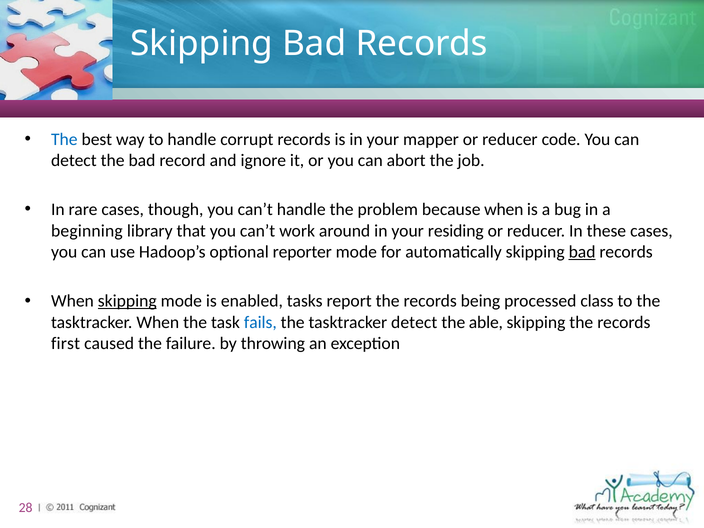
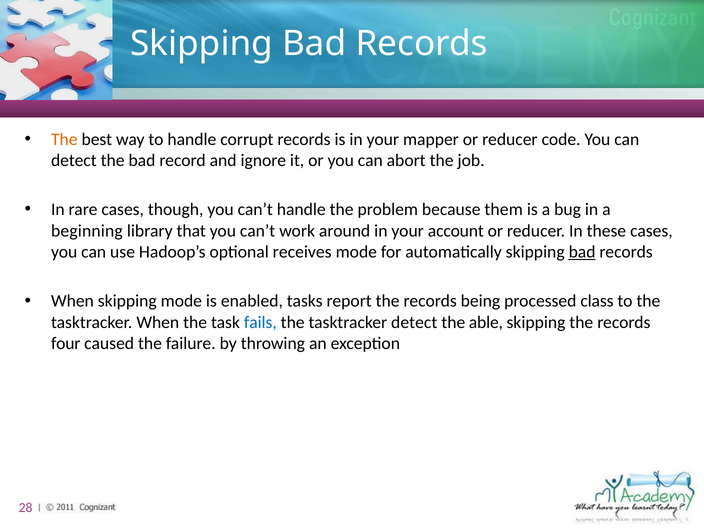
The at (64, 139) colour: blue -> orange
because when: when -> them
residing: residing -> account
reporter: reporter -> receives
skipping at (127, 301) underline: present -> none
first: first -> four
